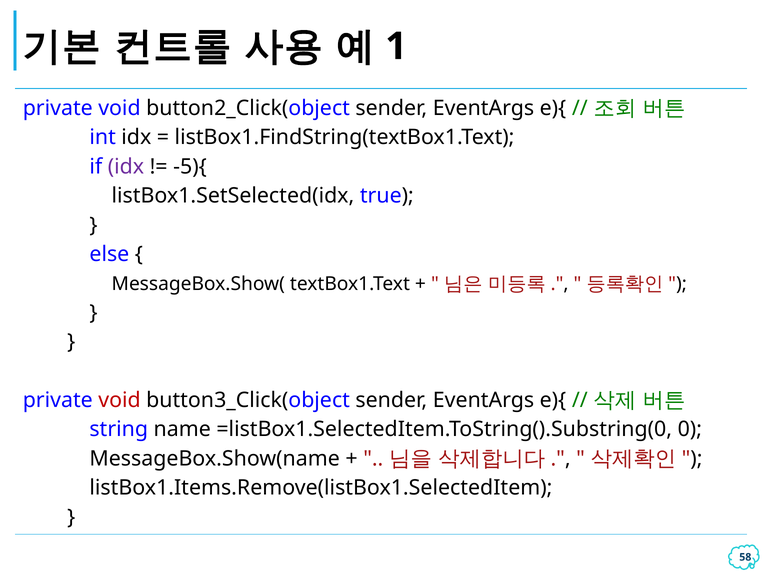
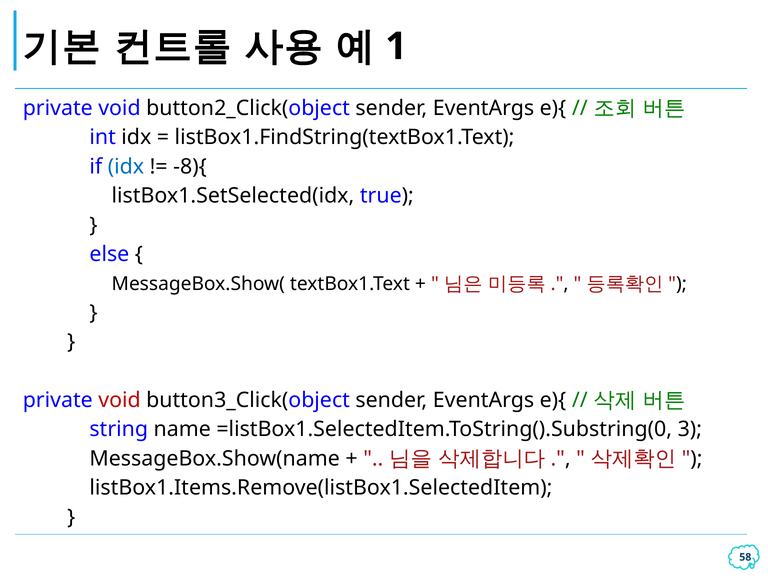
idx at (126, 167) colour: purple -> blue
-5){: -5){ -> -8){
0: 0 -> 3
